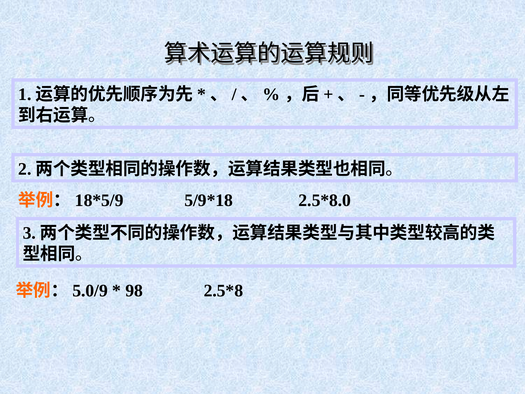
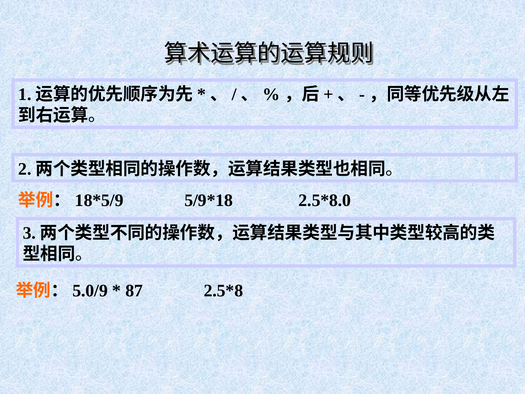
98: 98 -> 87
